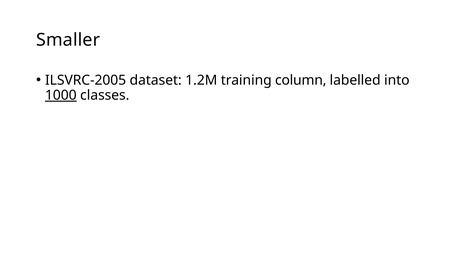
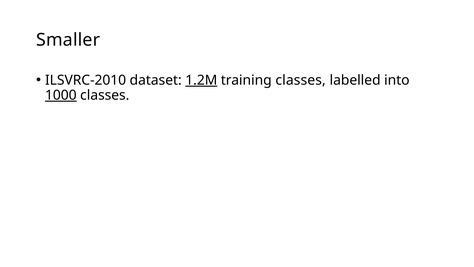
ILSVRC-2005: ILSVRC-2005 -> ILSVRC-2010
1.2M underline: none -> present
training column: column -> classes
